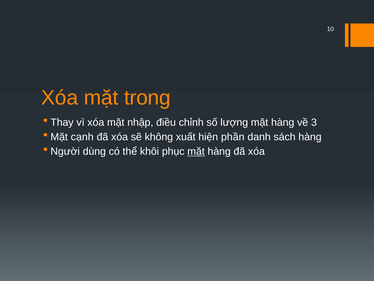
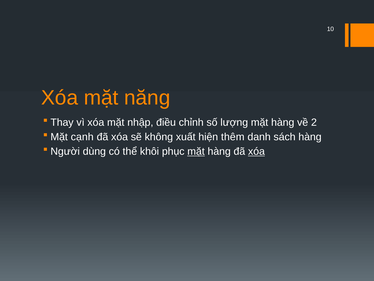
trong: trong -> năng
3: 3 -> 2
phần: phần -> thêm
xóa at (256, 151) underline: none -> present
